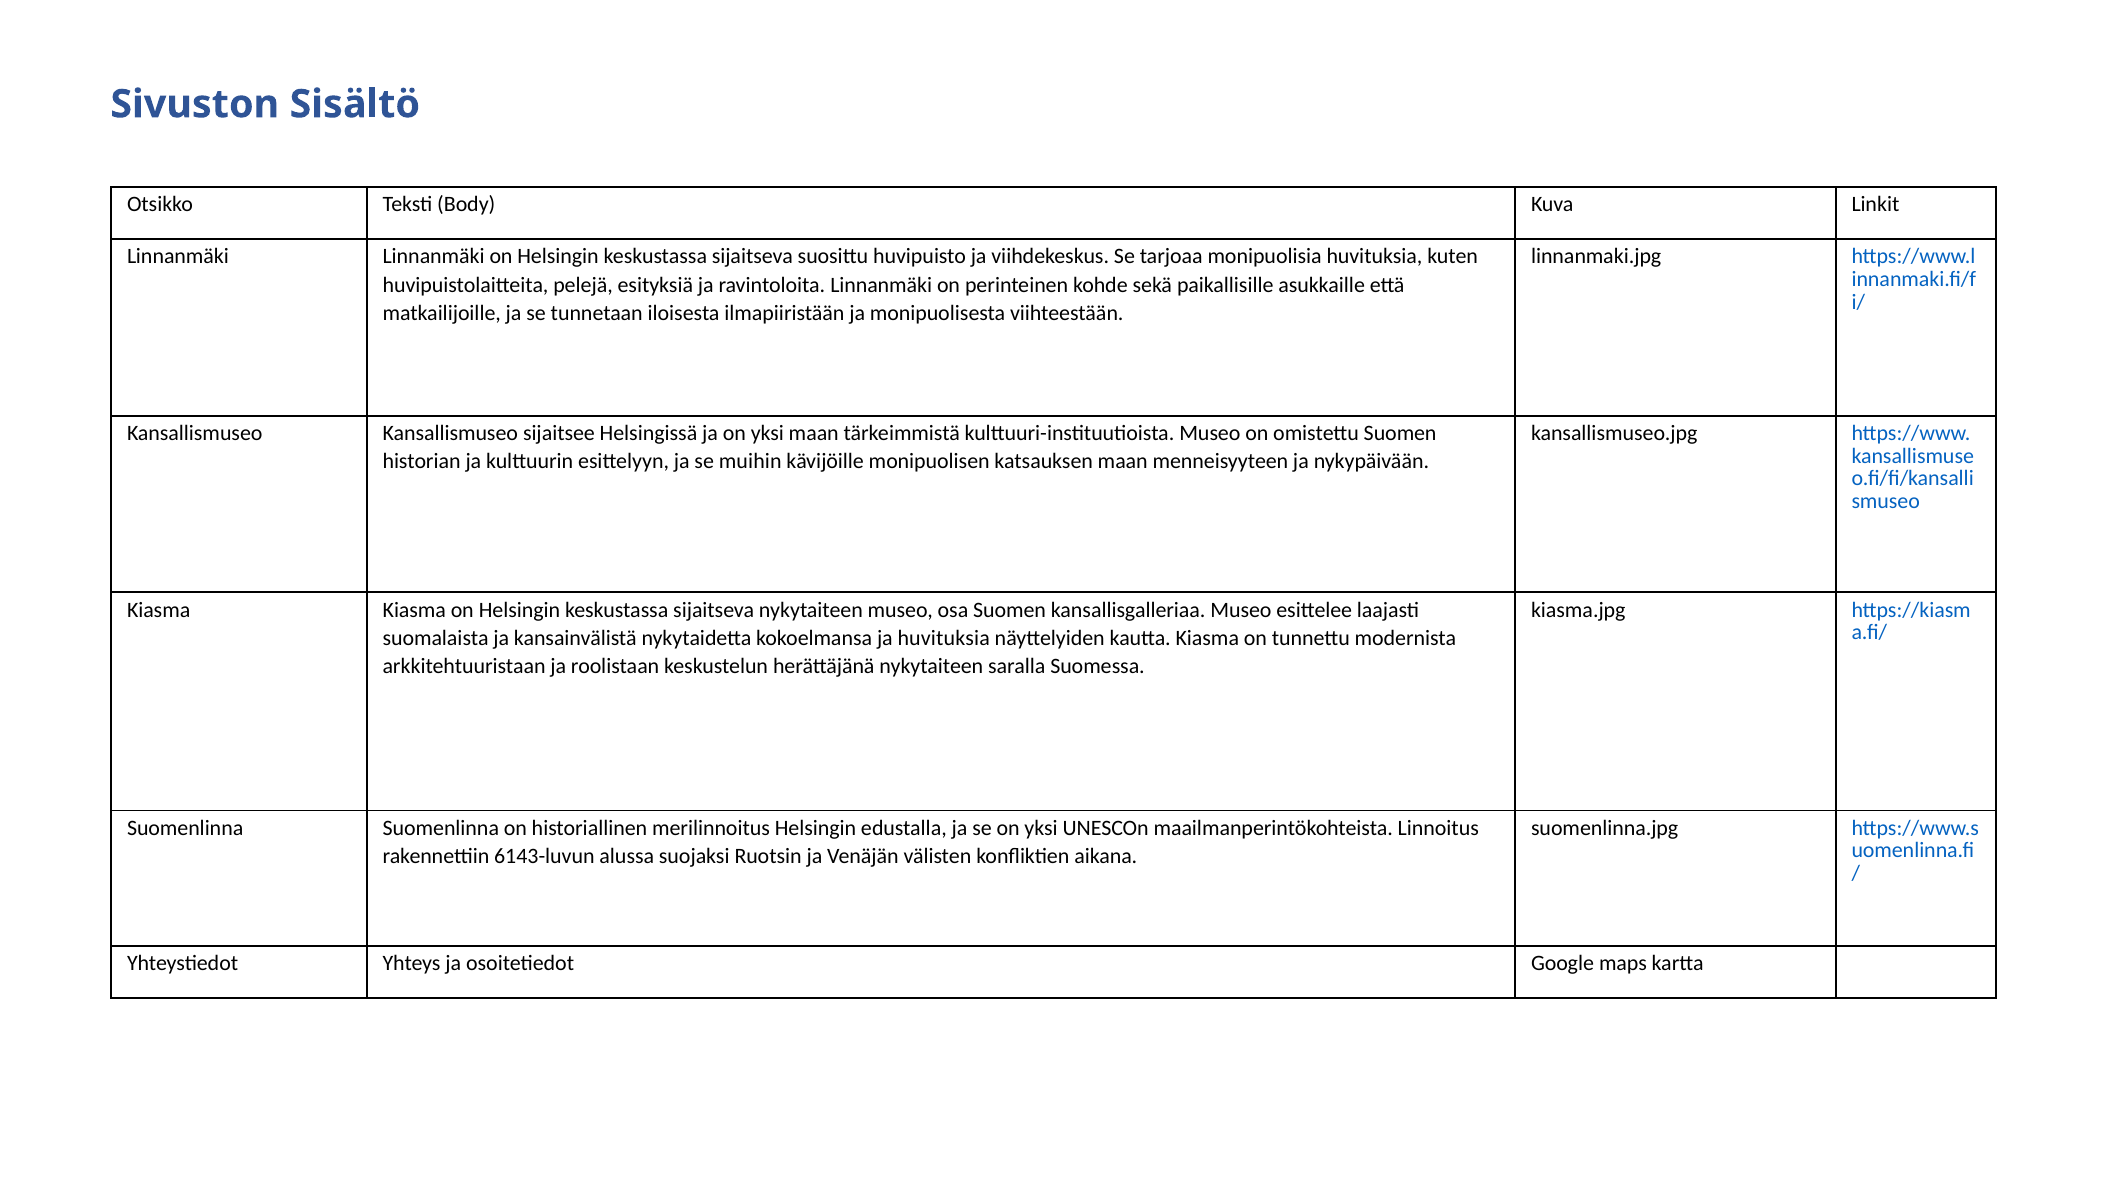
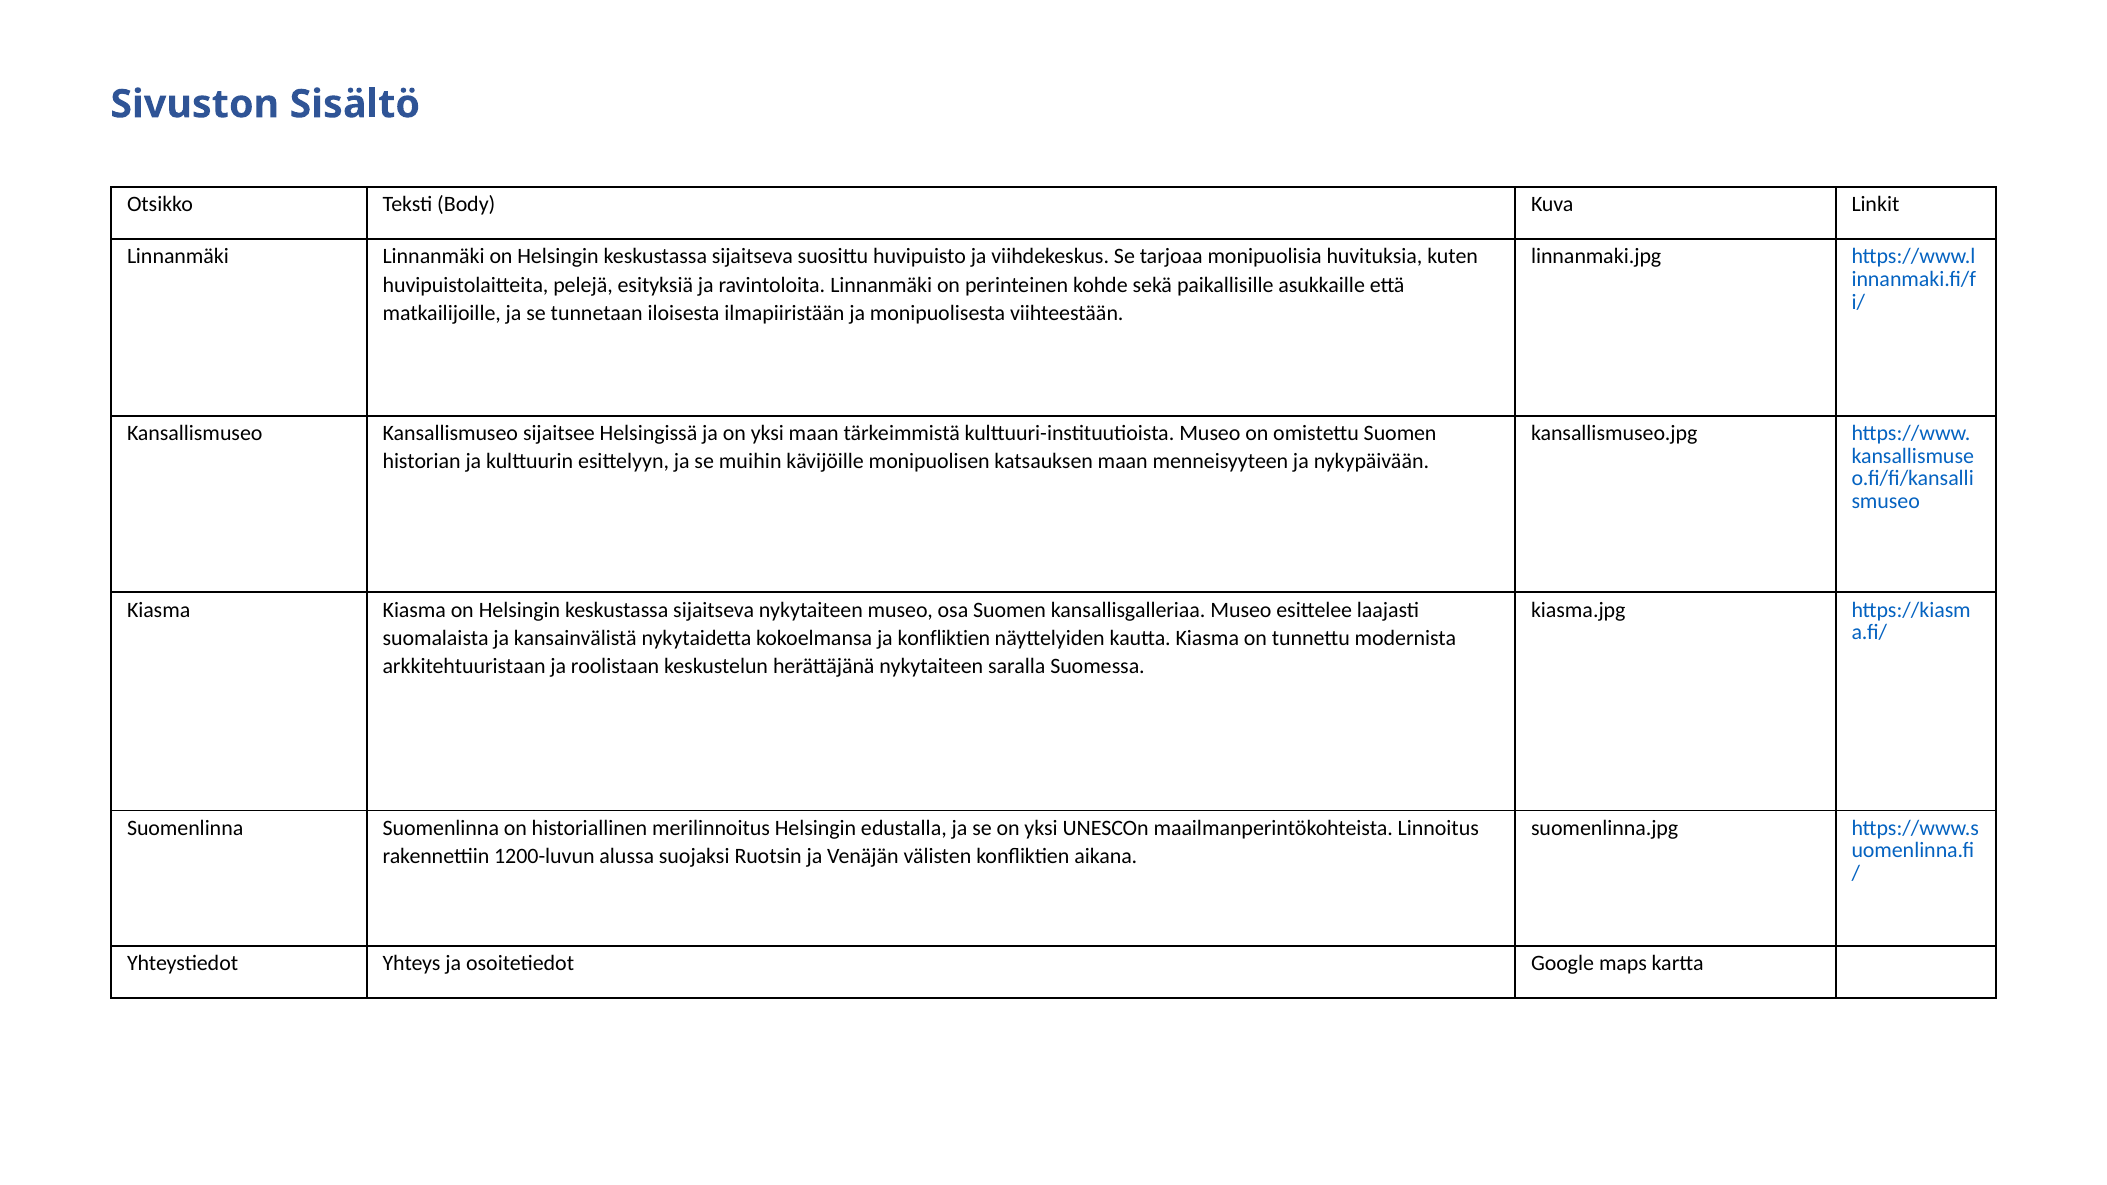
ja huvituksia: huvituksia -> konfliktien
6143-luvun: 6143-luvun -> 1200-luvun
